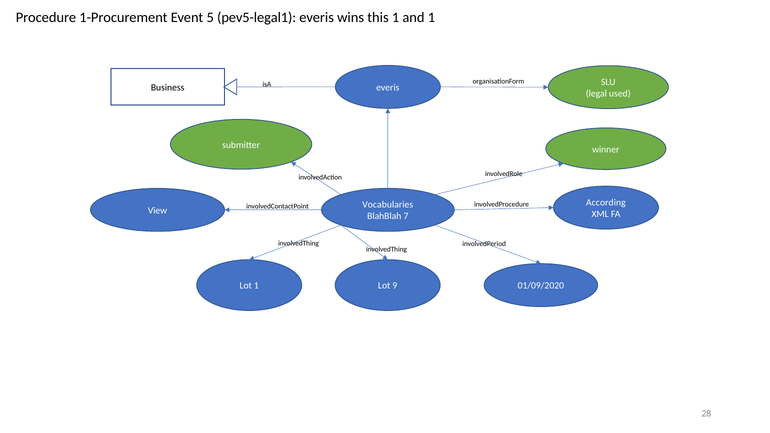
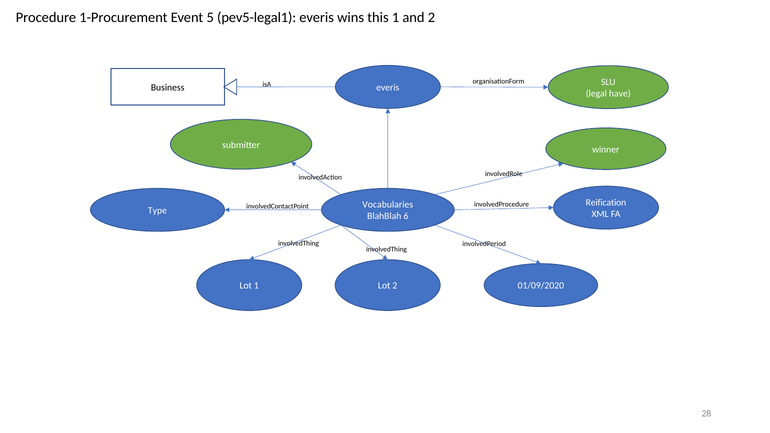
and 1: 1 -> 2
used: used -> have
According: According -> Reification
View: View -> Type
7: 7 -> 6
Lot 9: 9 -> 2
